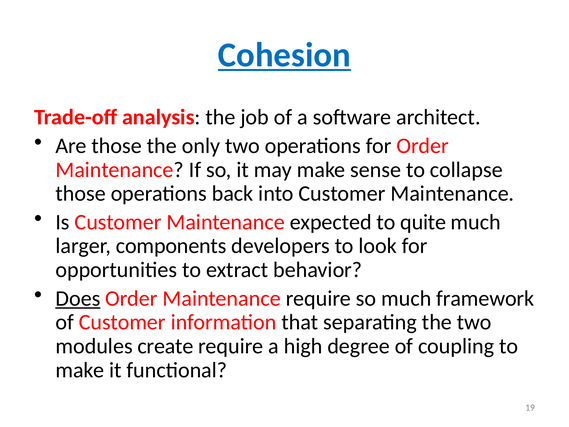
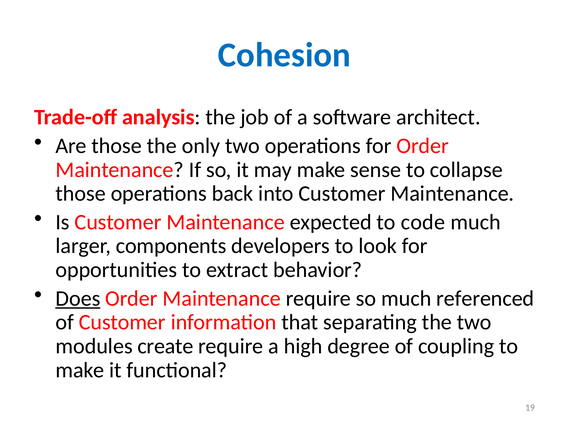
Cohesion underline: present -> none
quite: quite -> code
framework: framework -> referenced
